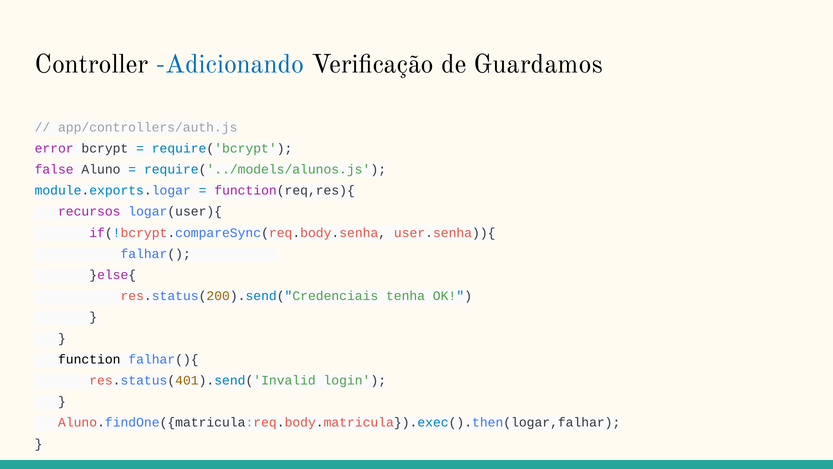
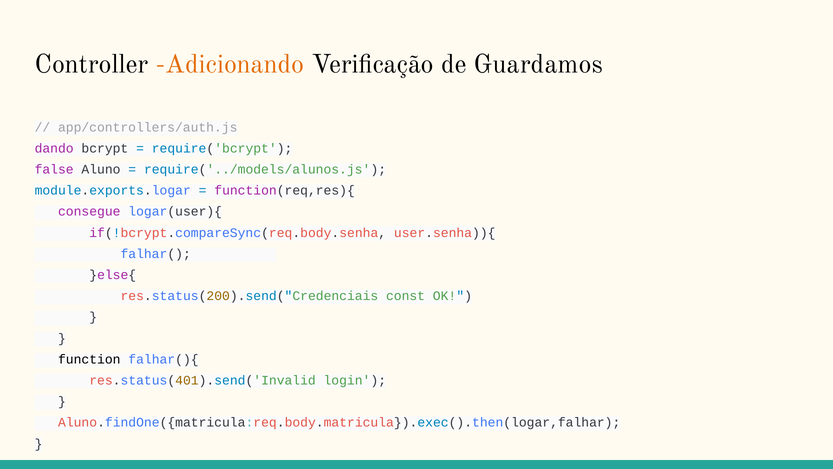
Adicionando colour: blue -> orange
error: error -> dando
recursos: recursos -> consegue
tenha: tenha -> const
